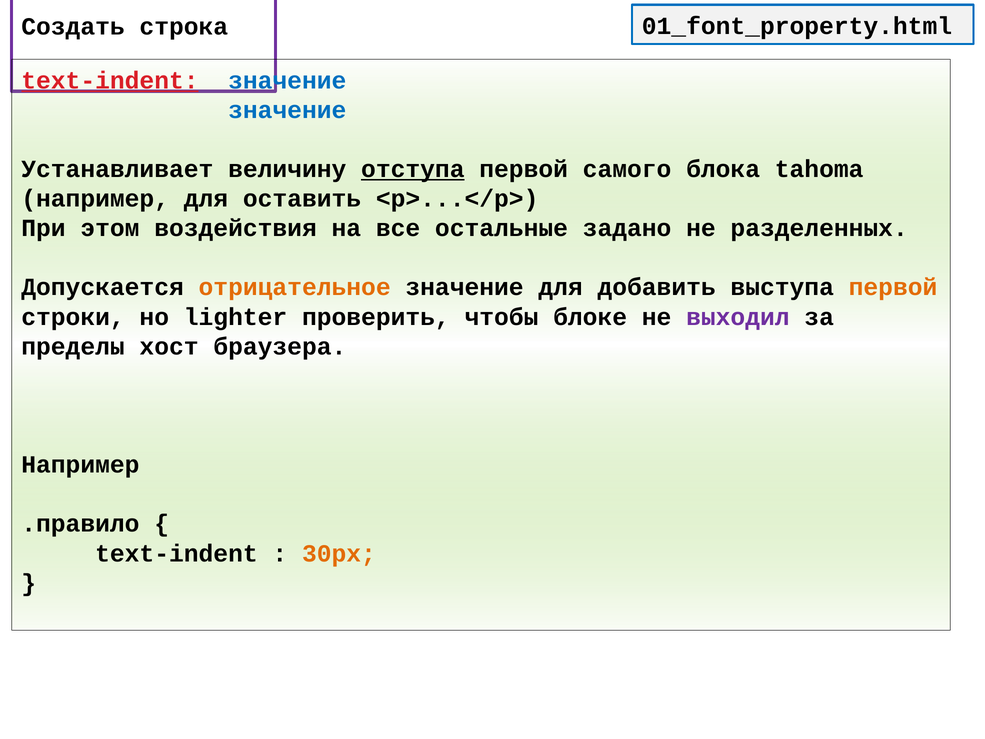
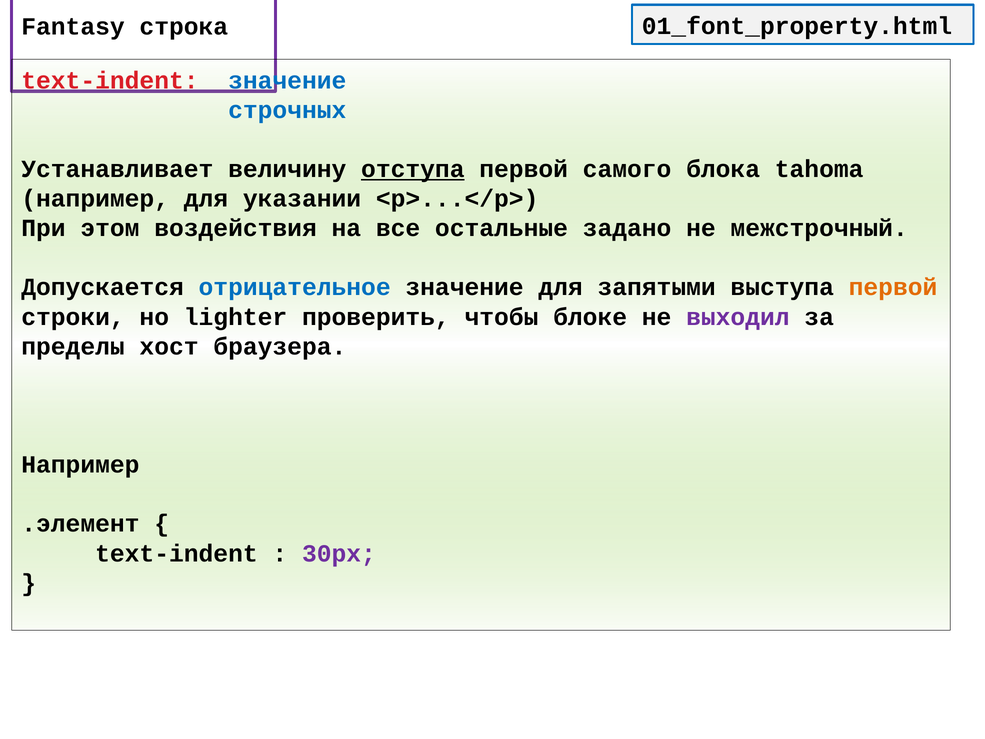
Создать: Создать -> Fantasy
text-indent at (110, 80) underline: present -> none
значение at (287, 110): значение -> строчных
оставить: оставить -> указании
разделенных: разделенных -> межстрочный
отрицательное colour: orange -> blue
добавить: добавить -> запятыми
.правило: .правило -> .элемент
30px colour: orange -> purple
